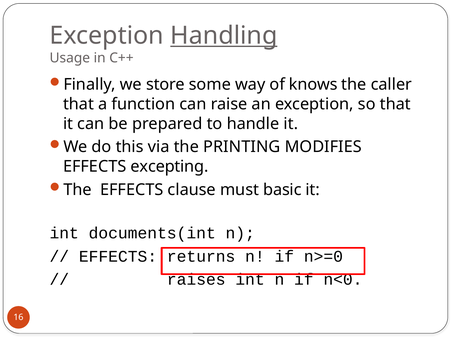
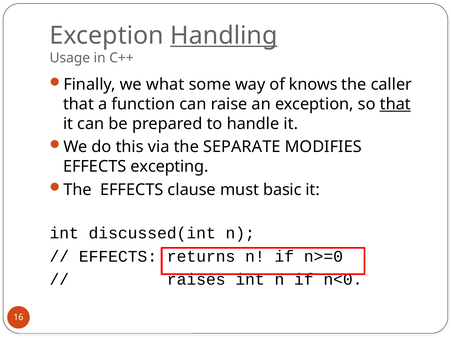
store: store -> what
that at (395, 104) underline: none -> present
PRINTING: PRINTING -> SEPARATE
documents(int: documents(int -> discussed(int
